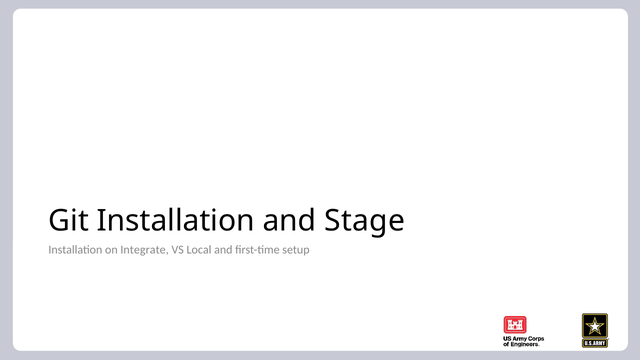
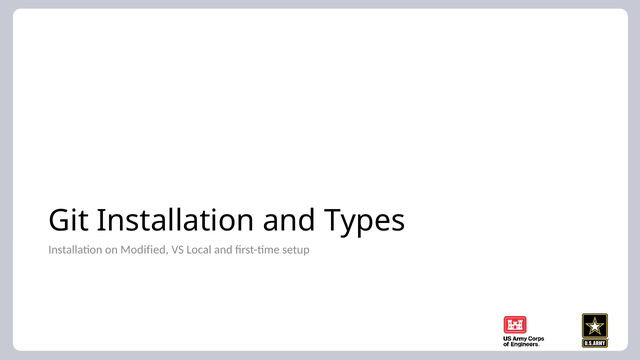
Stage: Stage -> Types
Integrate: Integrate -> Modified
